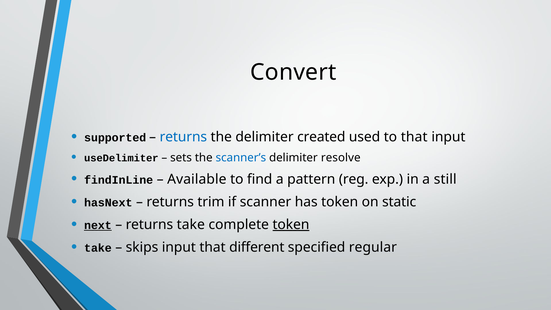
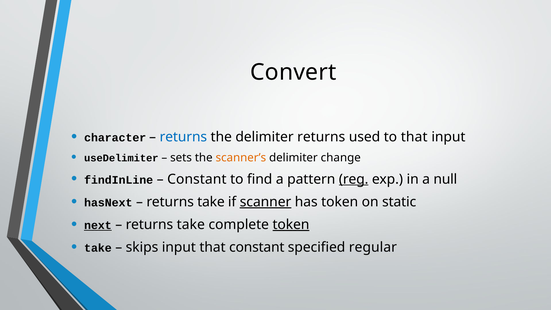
supported: supported -> character
delimiter created: created -> returns
scanner’s colour: blue -> orange
resolve: resolve -> change
Available at (197, 179): Available -> Constant
reg underline: none -> present
still: still -> null
trim at (211, 202): trim -> take
scanner underline: none -> present
that different: different -> constant
